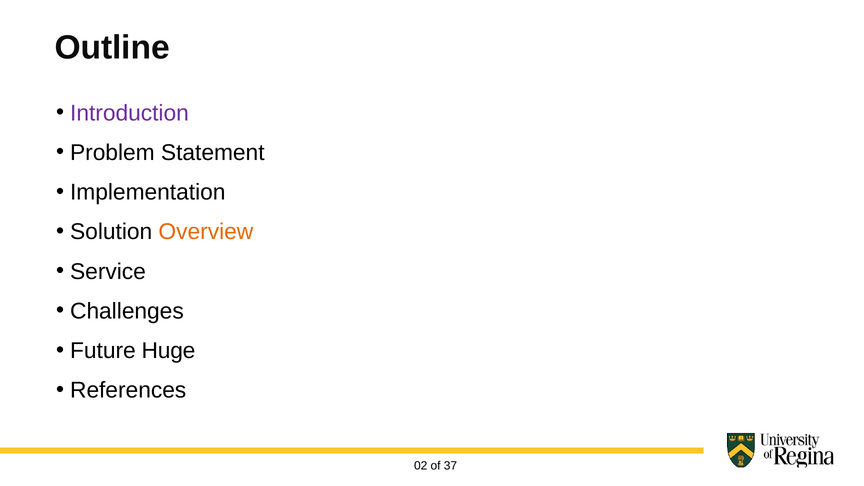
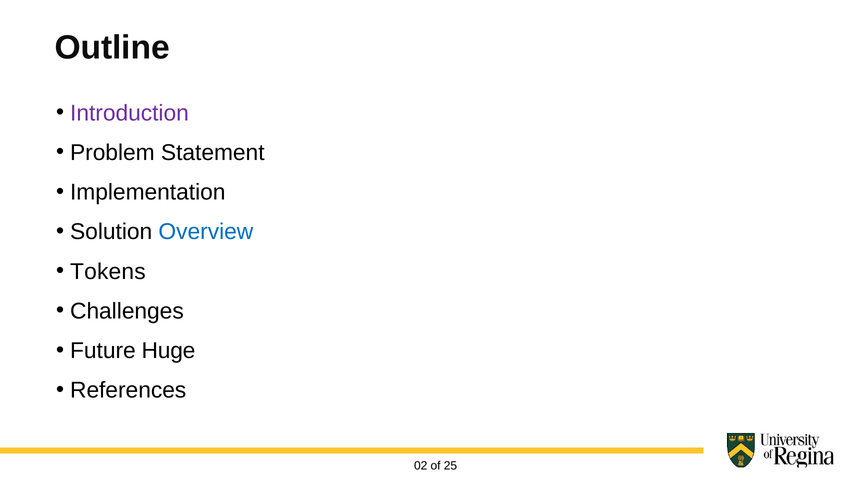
Overview colour: orange -> blue
Service: Service -> Tokens
37: 37 -> 25
